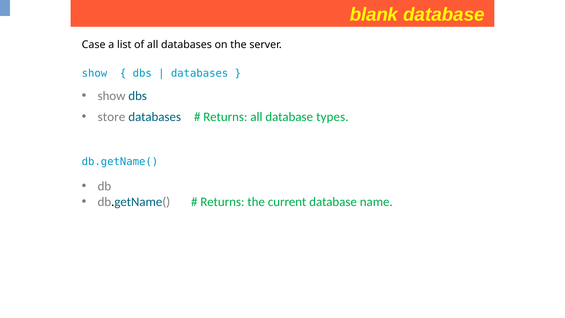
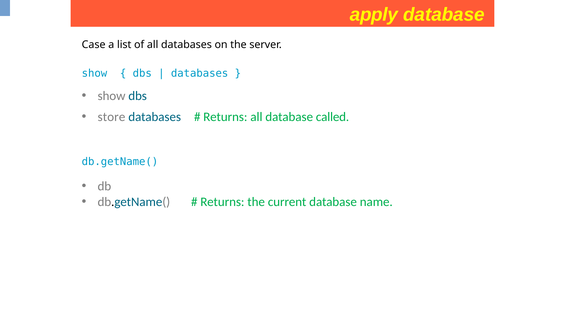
blank: blank -> apply
types: types -> called
